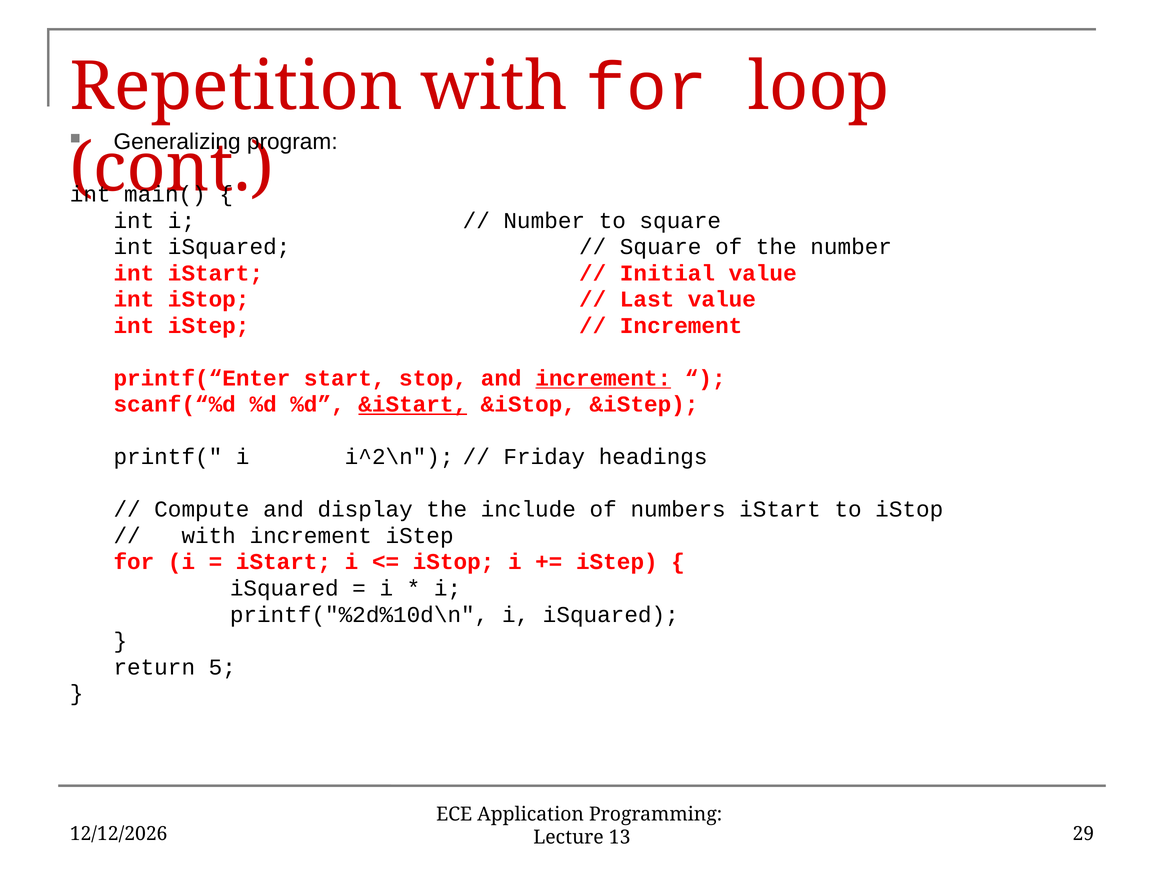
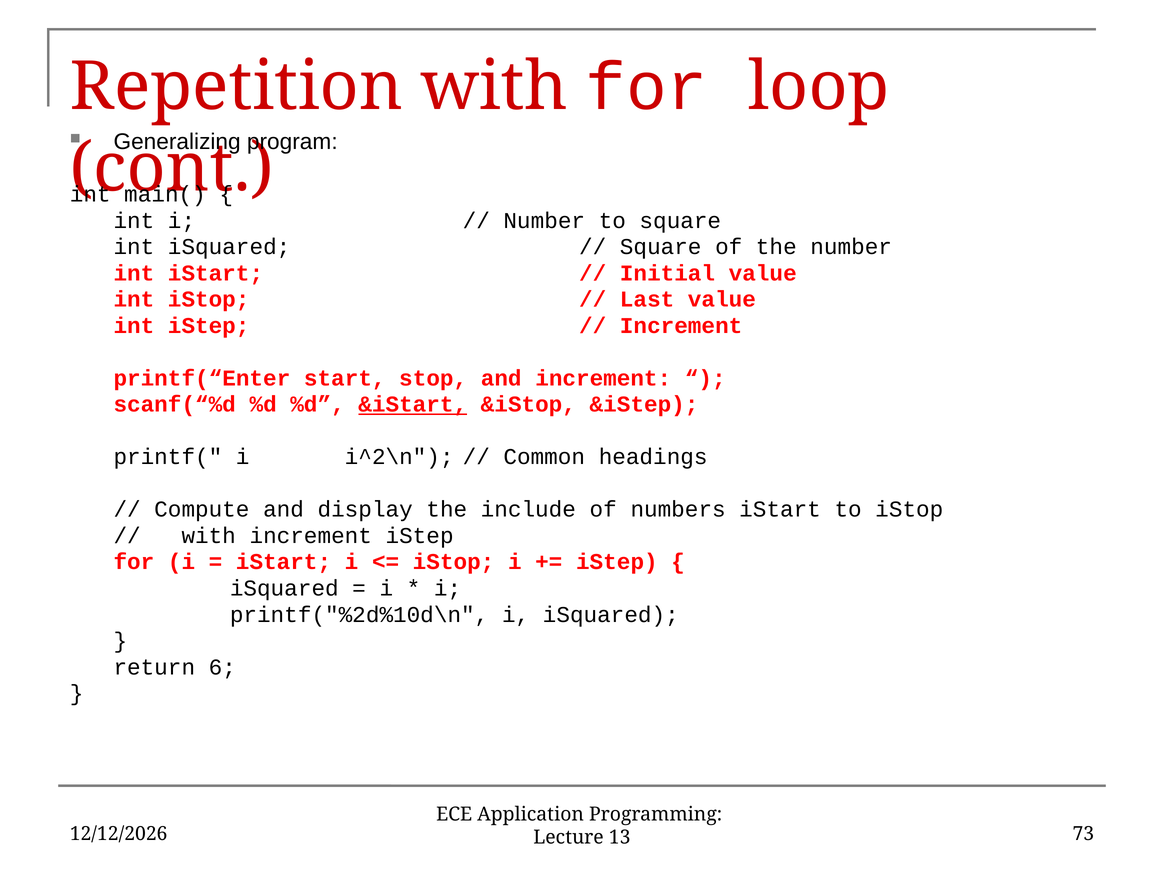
increment at (603, 378) underline: present -> none
Friday: Friday -> Common
5: 5 -> 6
29: 29 -> 73
